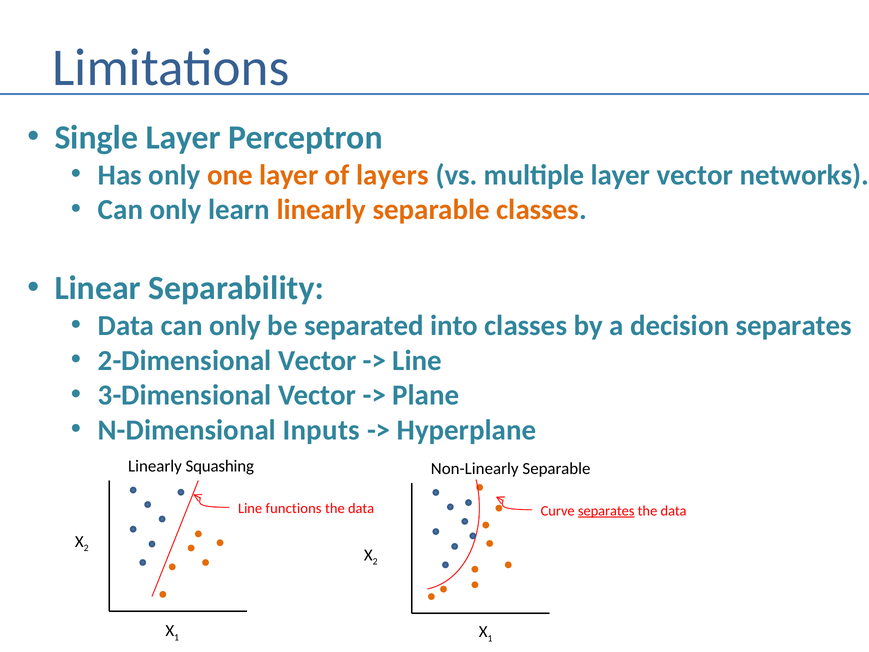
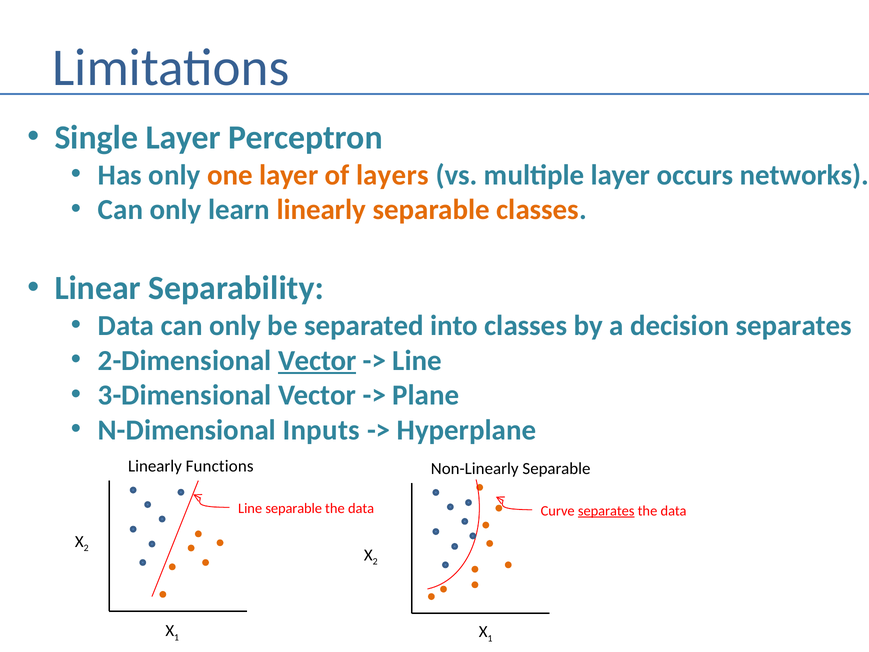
layer vector: vector -> occurs
Vector at (317, 360) underline: none -> present
Squashing: Squashing -> Functions
Line functions: functions -> separable
